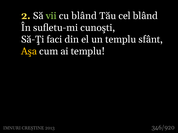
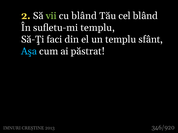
sufletu-mi cunoşti: cunoşti -> templu
Aşa colour: yellow -> light blue
ai templu: templu -> păstrat
